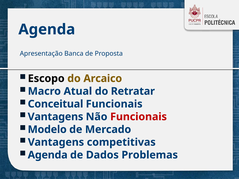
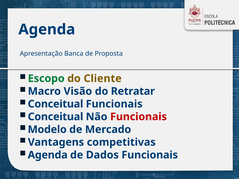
Escopo colour: black -> green
Arcaico: Arcaico -> Cliente
Atual: Atual -> Visão
Vantagens at (55, 117): Vantagens -> Conceitual
Dados Problemas: Problemas -> Funcionais
